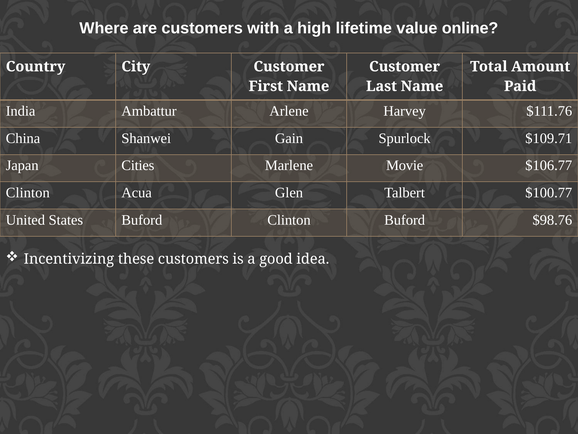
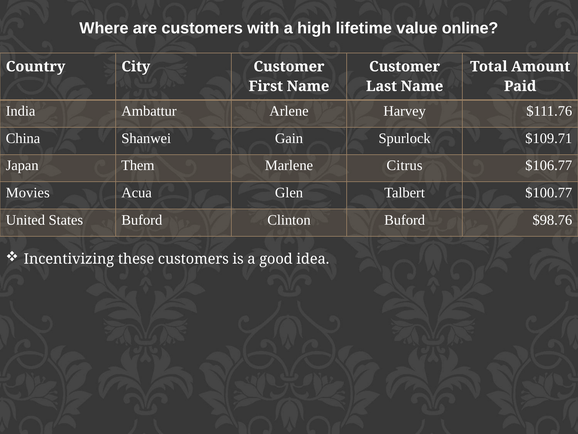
Cities: Cities -> Them
Movie: Movie -> Citrus
Clinton at (28, 193): Clinton -> Movies
